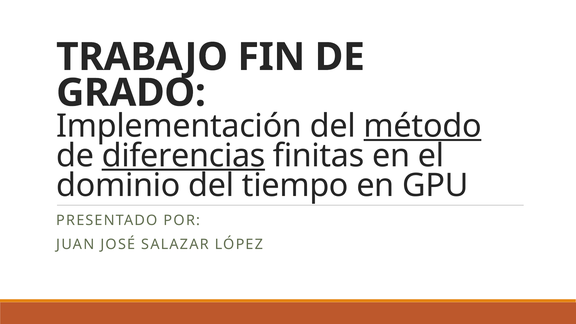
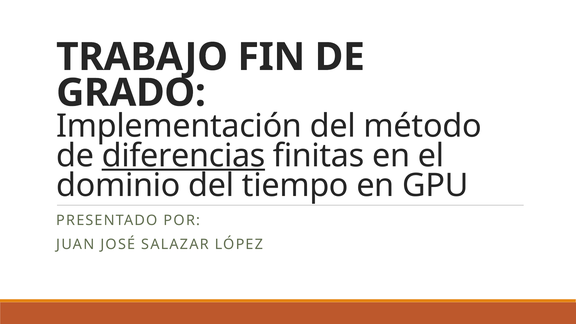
método underline: present -> none
